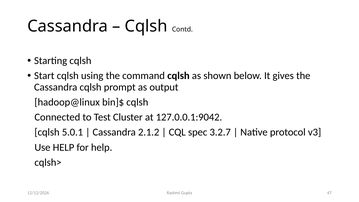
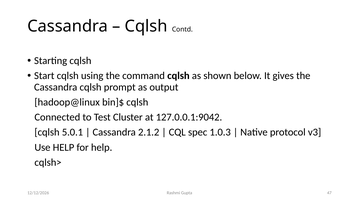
3.2.7: 3.2.7 -> 1.0.3
